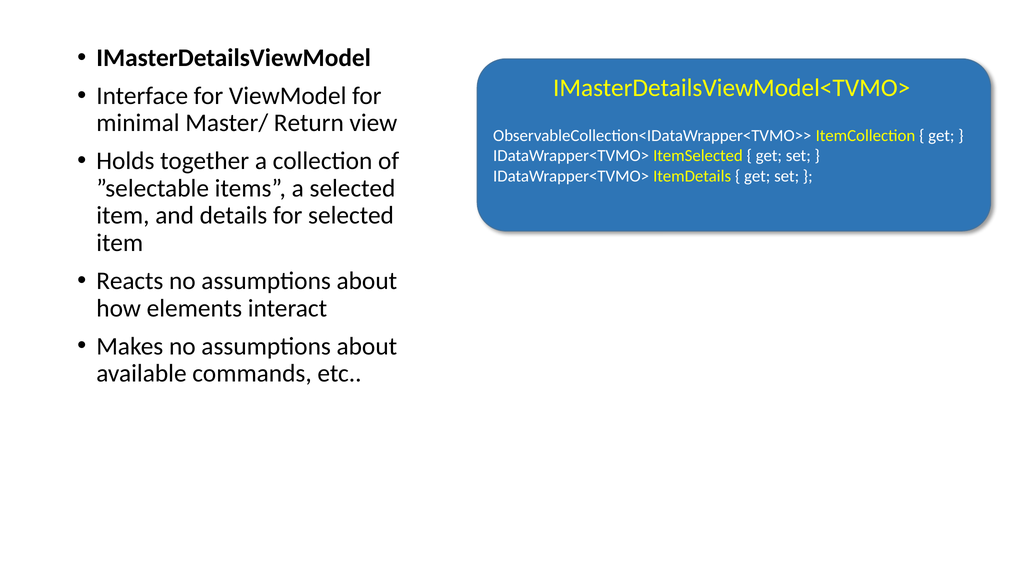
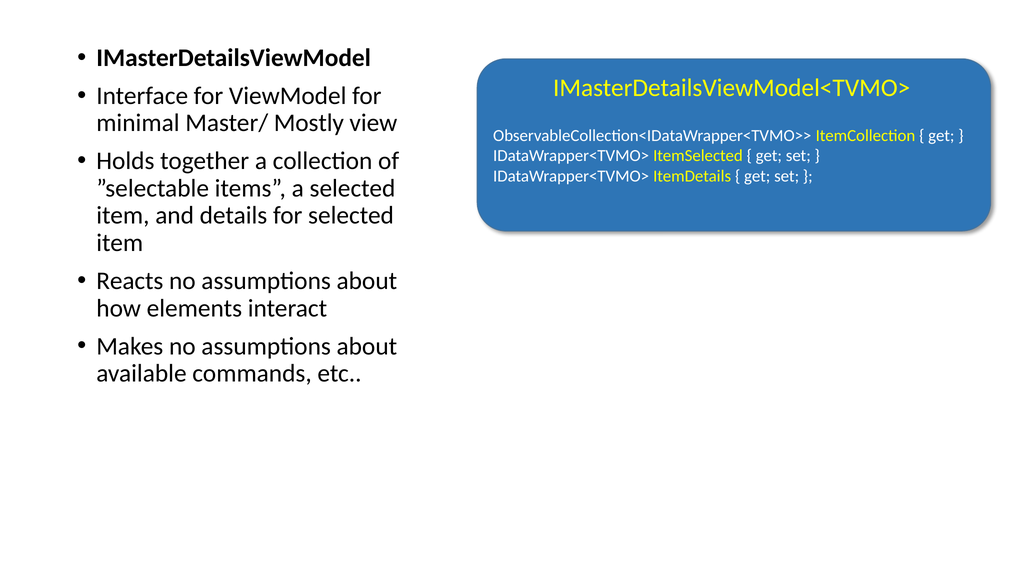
Return: Return -> Mostly
